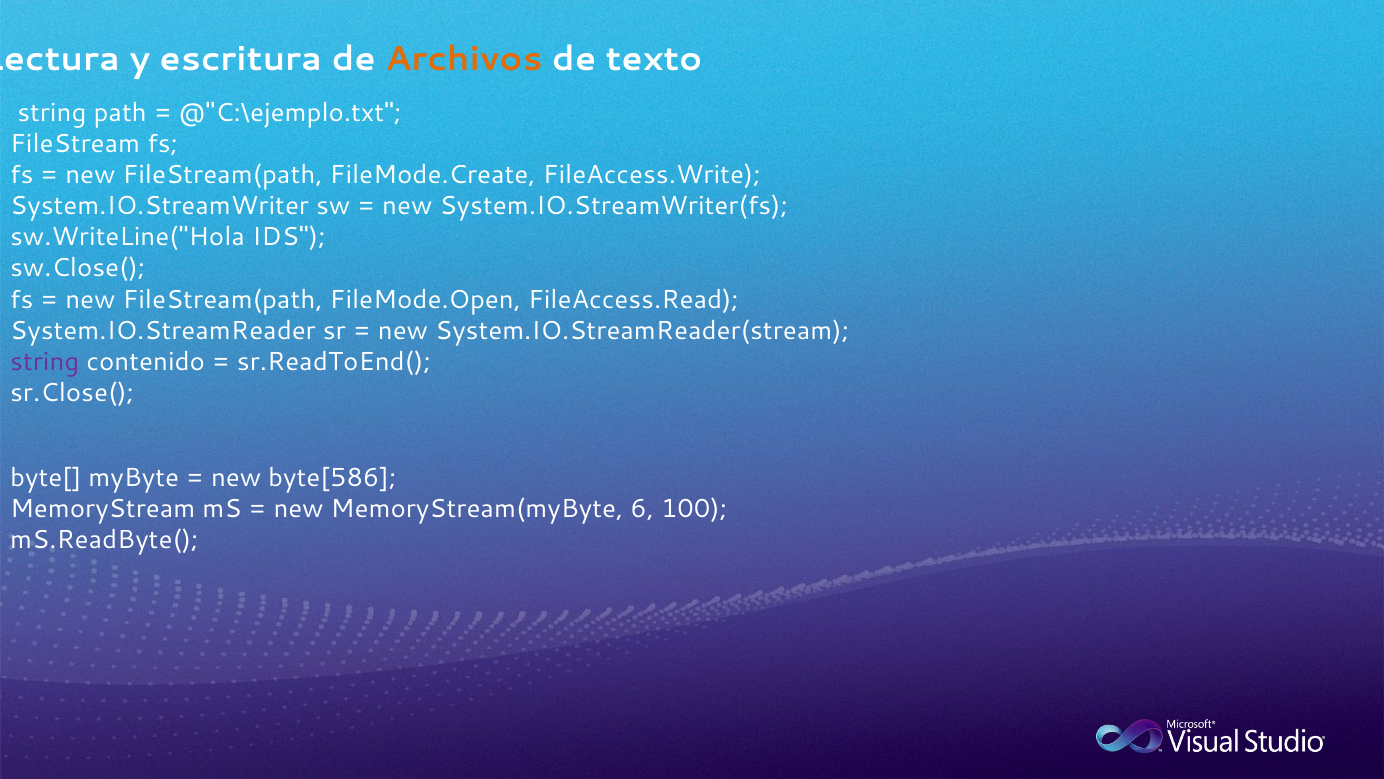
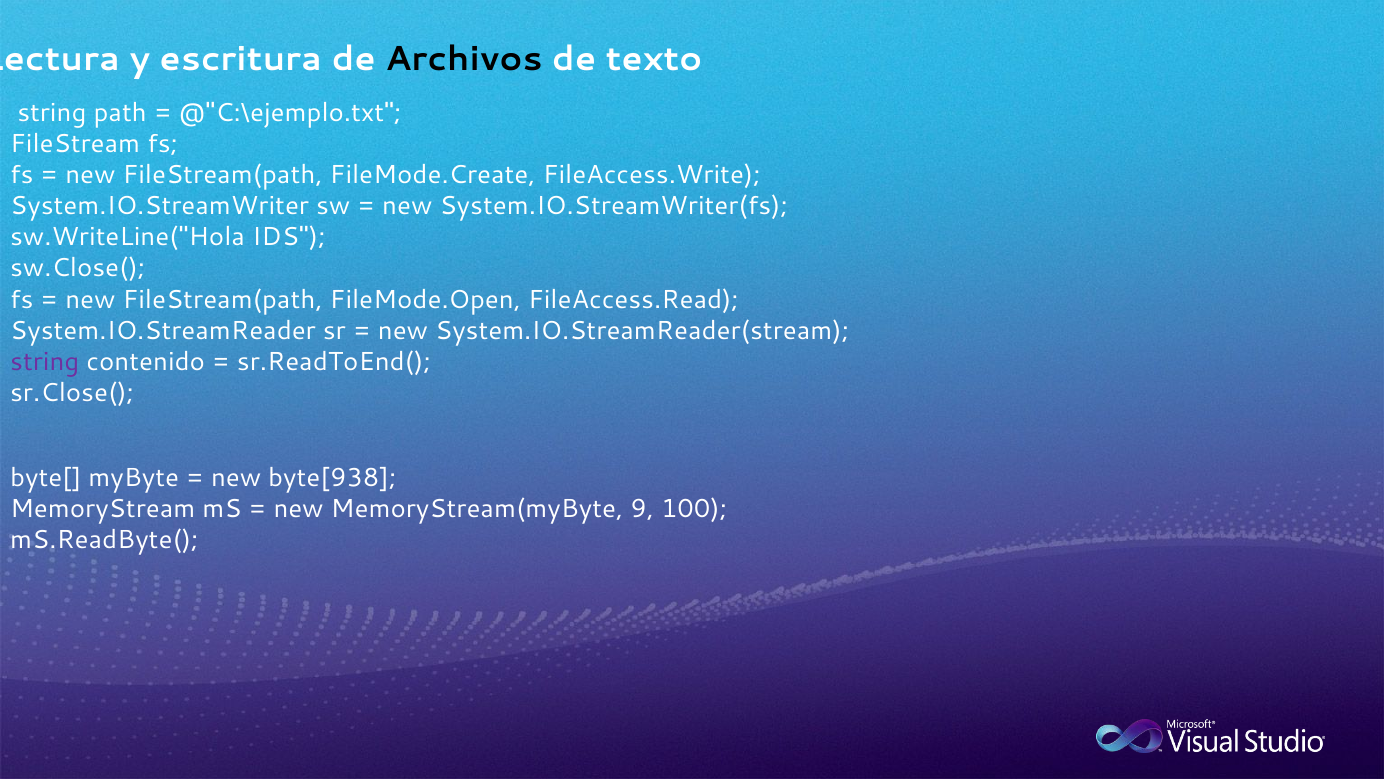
Archivos colour: orange -> black
byte[586: byte[586 -> byte[938
6: 6 -> 9
